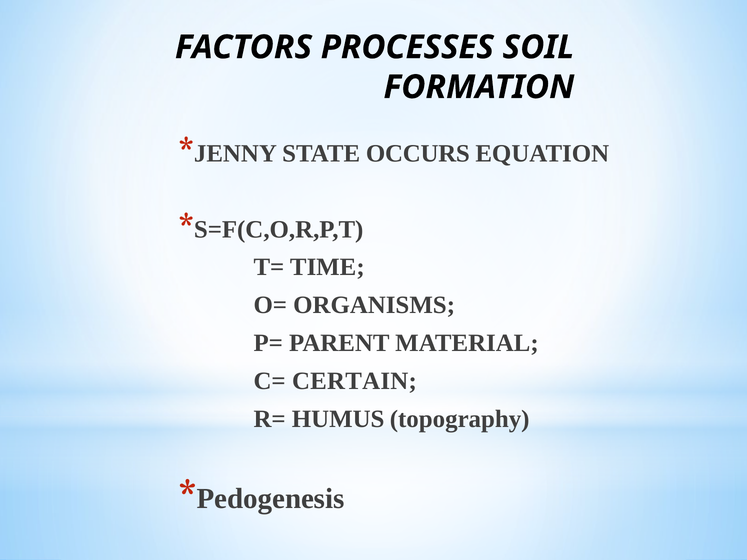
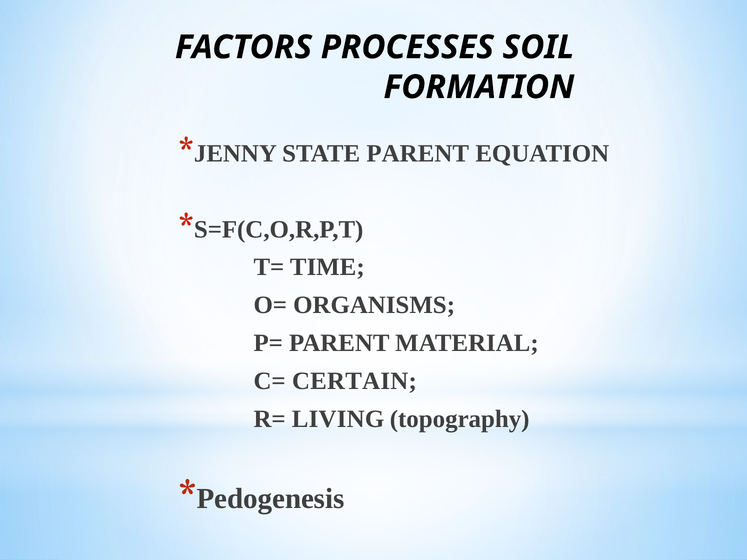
STATE OCCURS: OCCURS -> PARENT
HUMUS: HUMUS -> LIVING
